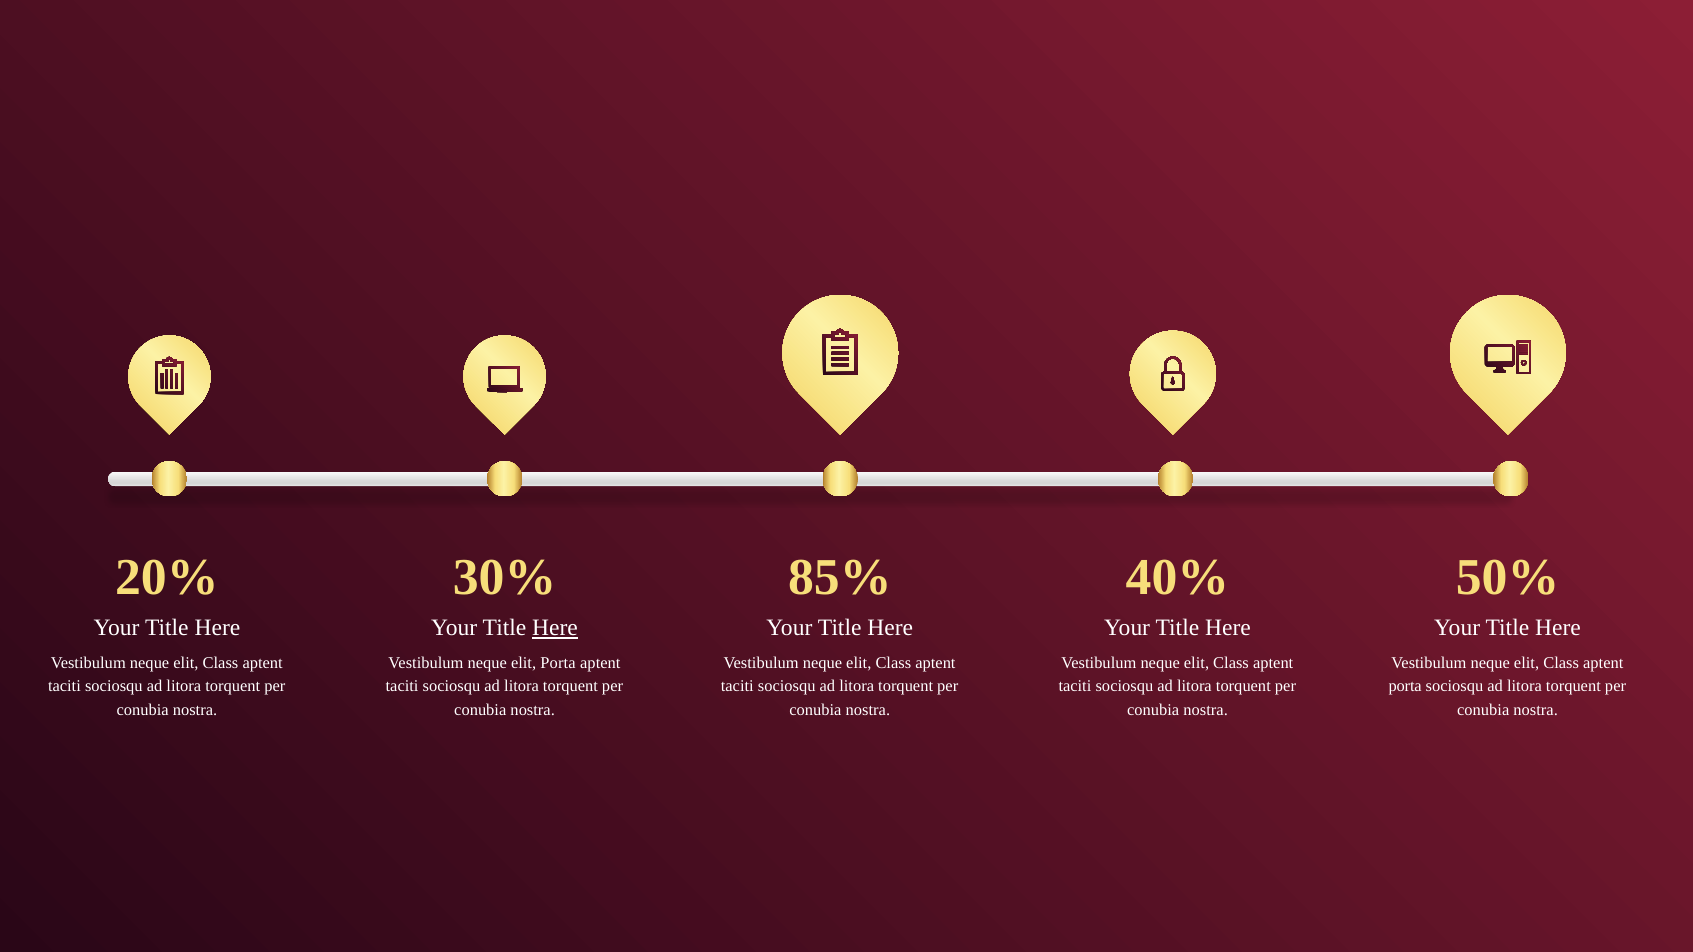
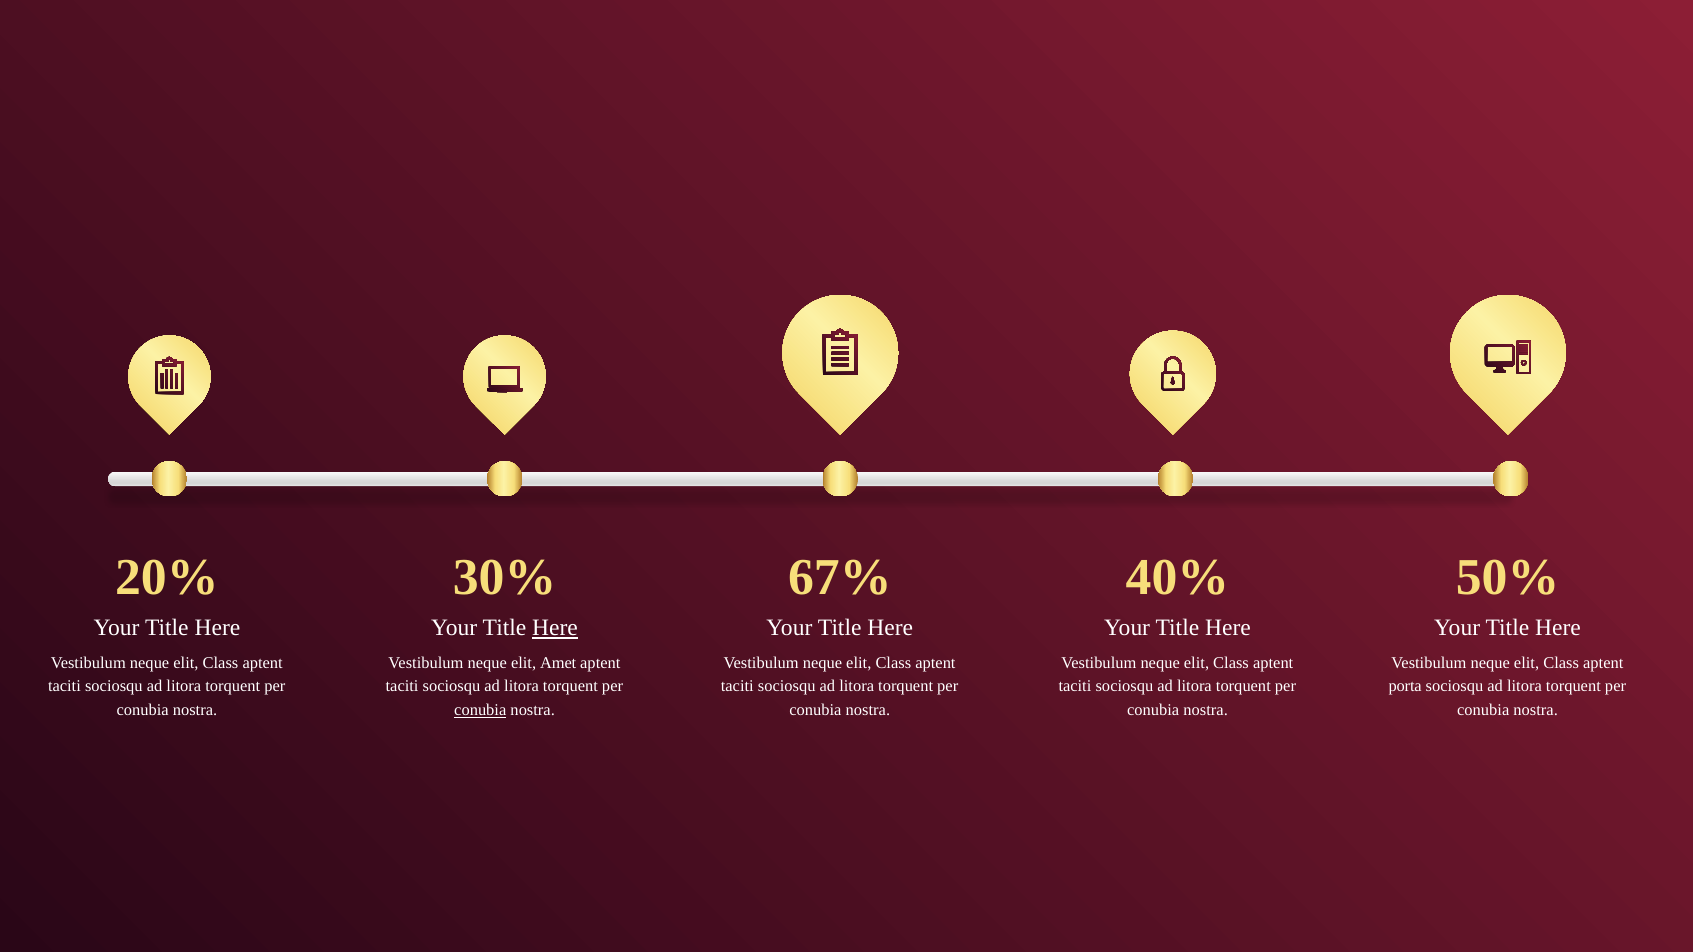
85%: 85% -> 67%
elit Porta: Porta -> Amet
conubia at (480, 710) underline: none -> present
